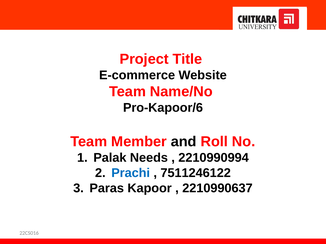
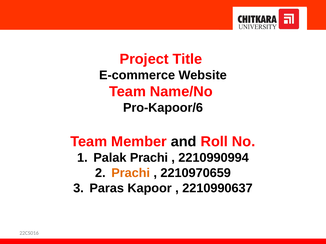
Palak Needs: Needs -> Prachi
Prachi at (131, 173) colour: blue -> orange
7511246122: 7511246122 -> 2210970659
